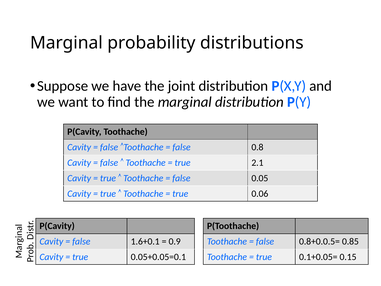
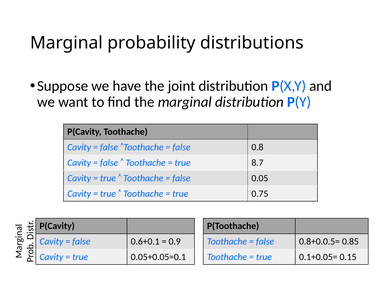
2.1: 2.1 -> 8.7
0.06: 0.06 -> 0.75
1.6+0.1: 1.6+0.1 -> 0.6+0.1
